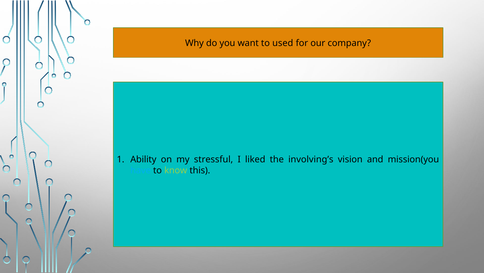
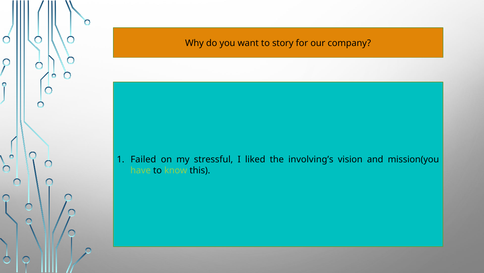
used: used -> story
Ability: Ability -> Failed
have colour: light blue -> light green
